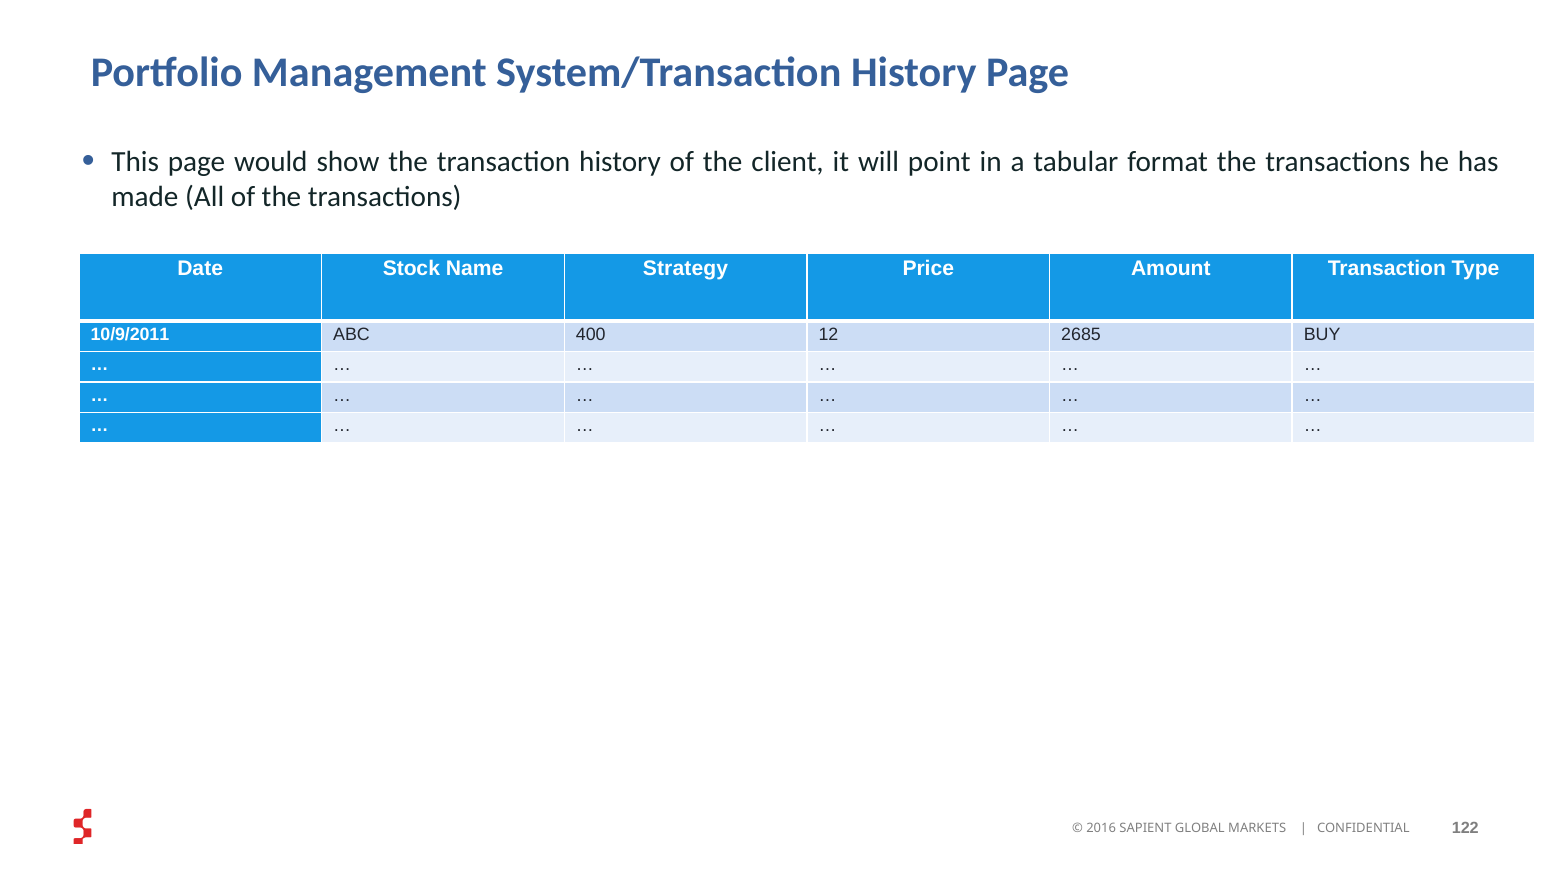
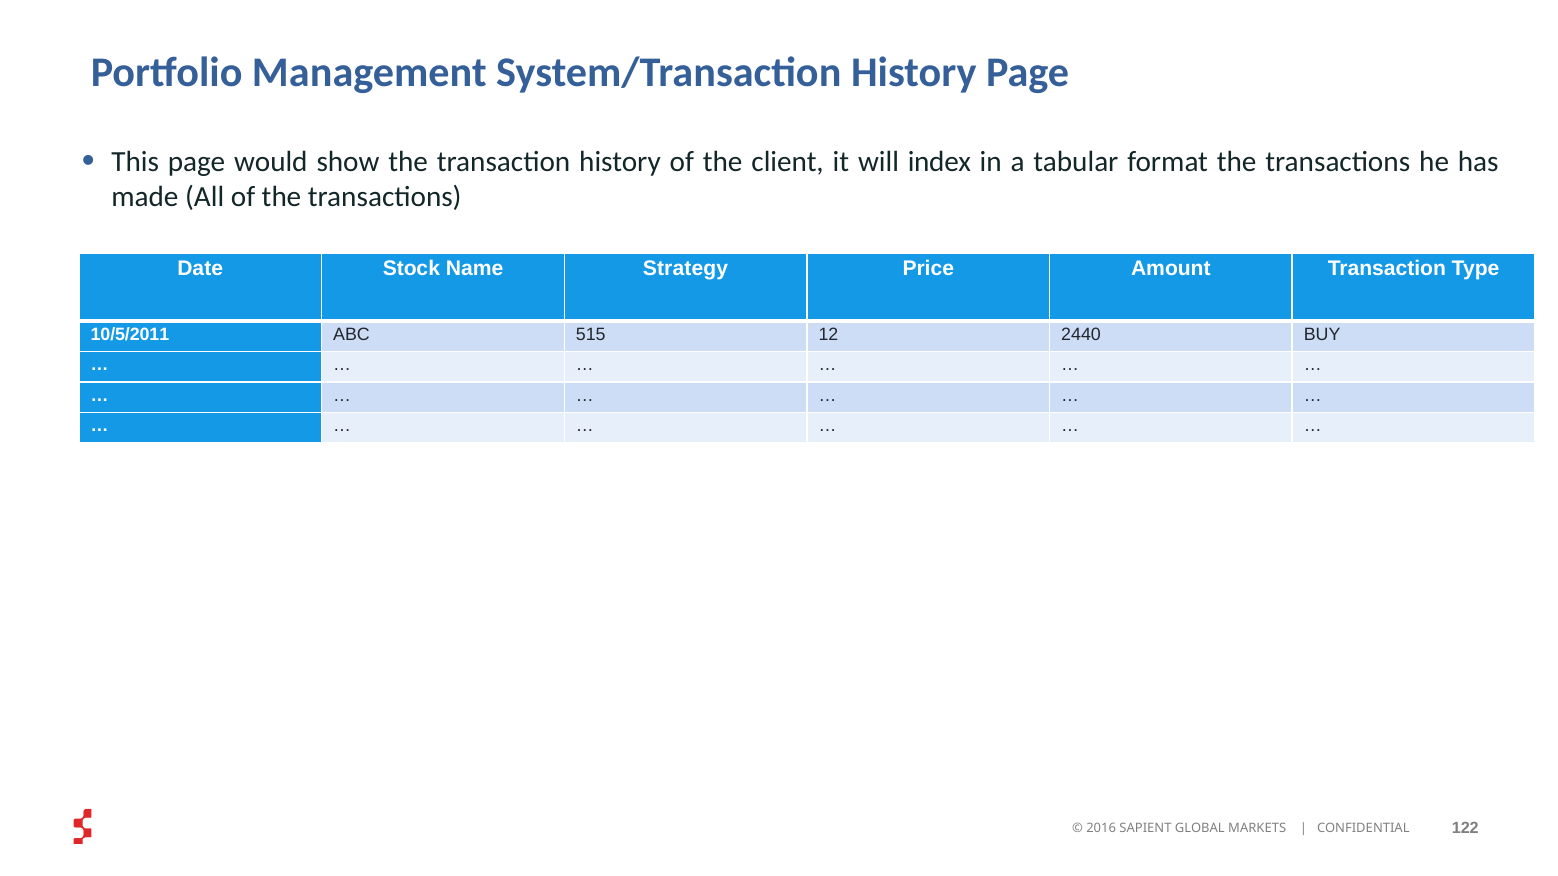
point: point -> index
10/9/2011: 10/9/2011 -> 10/5/2011
400: 400 -> 515
2685: 2685 -> 2440
